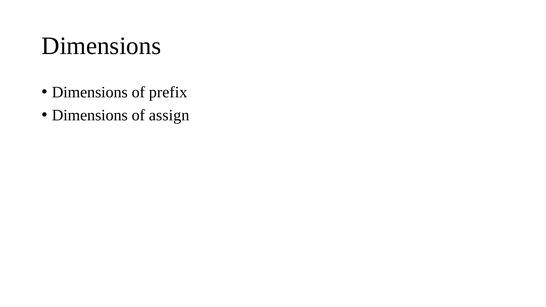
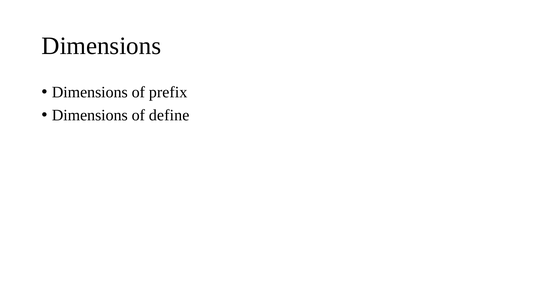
assign: assign -> define
